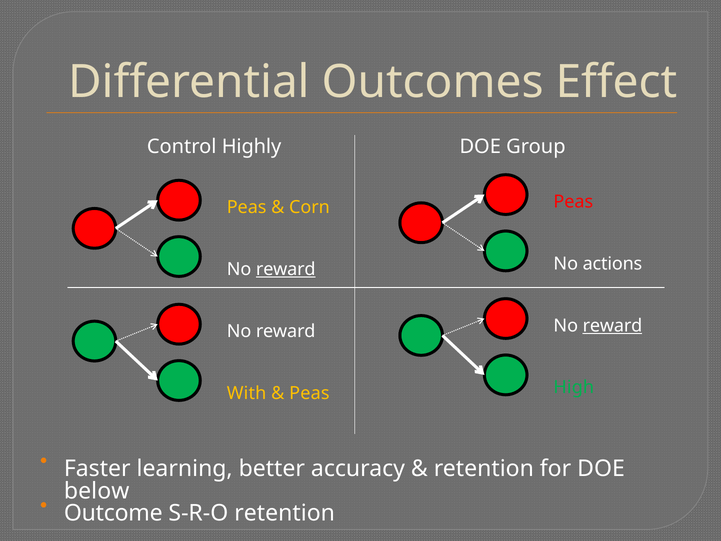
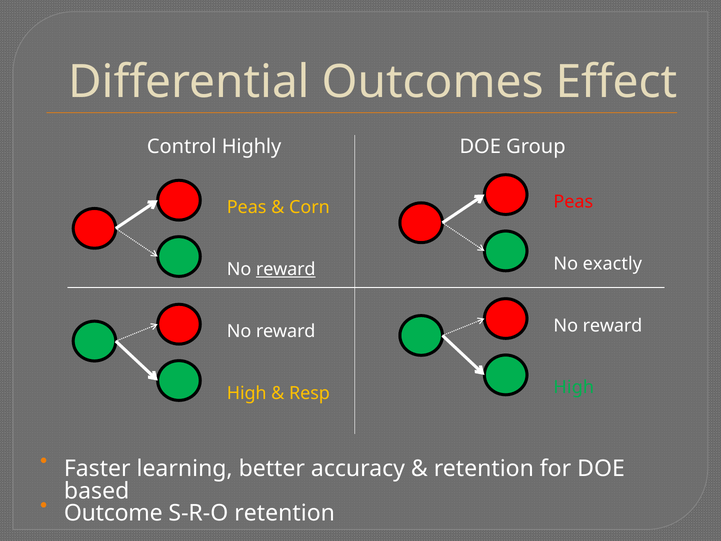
actions: actions -> exactly
reward at (612, 325) underline: present -> none
With at (247, 393): With -> High
Peas at (309, 393): Peas -> Resp
below: below -> based
